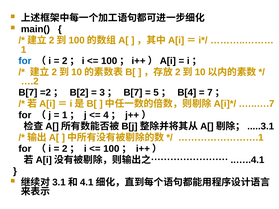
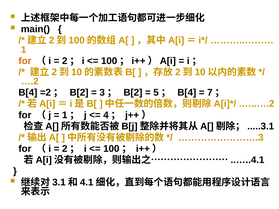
for at (25, 61) colour: blue -> orange
B[7 at (28, 93): B[7 -> B[4
3； B[7: B[7 -> B[2
.…..….7: .…..….7 -> .…..….2
…………………….1: …………………….1 -> …………………….3
